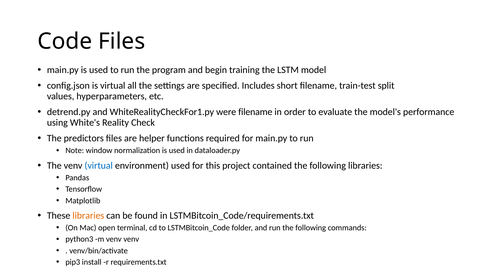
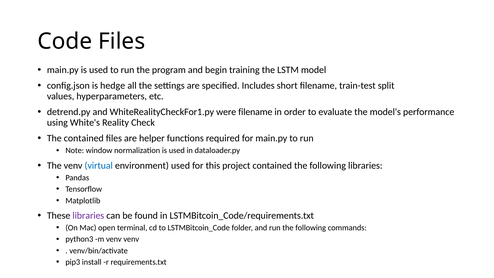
is virtual: virtual -> hedge
The predictors: predictors -> contained
libraries at (88, 215) colour: orange -> purple
